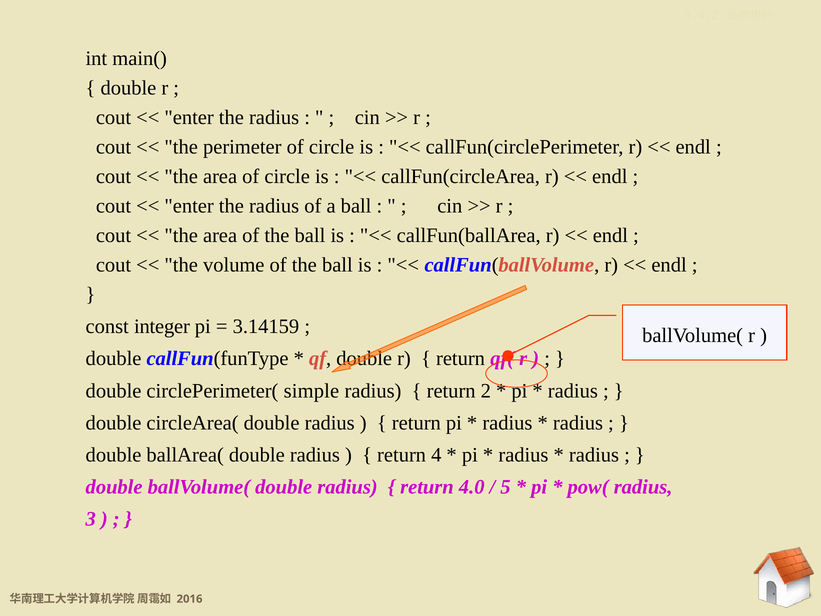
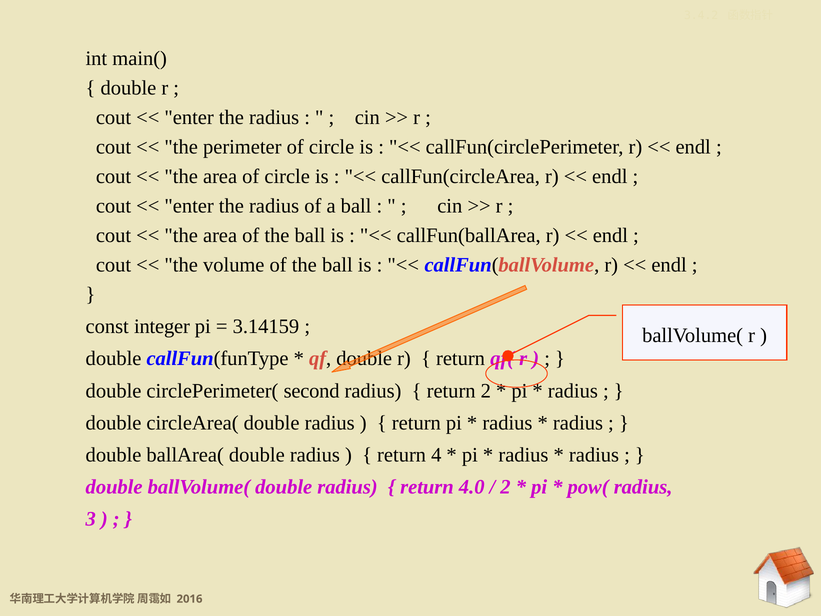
simple: simple -> second
5 at (506, 487): 5 -> 2
